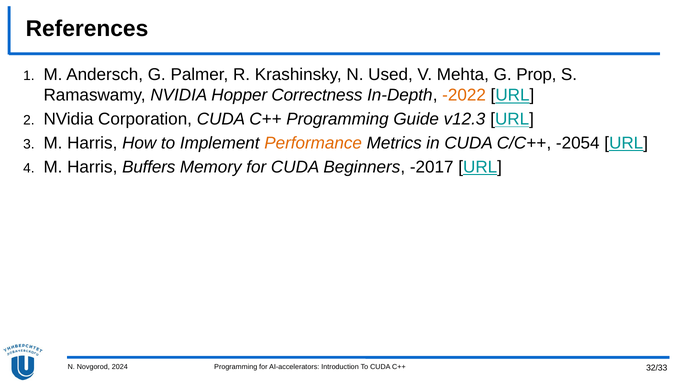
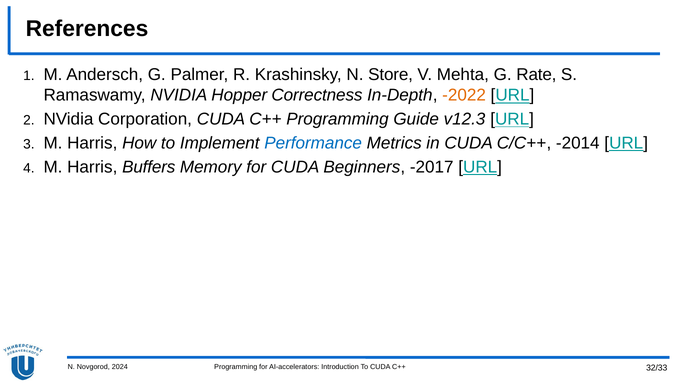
Used: Used -> Store
Prop: Prop -> Rate
Performance colour: orange -> blue
-2054: -2054 -> -2014
